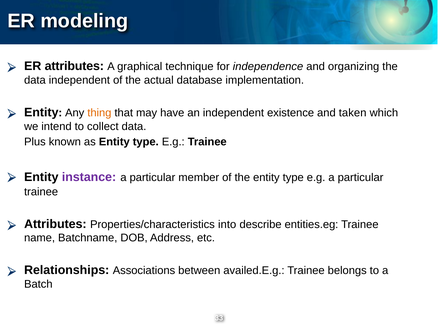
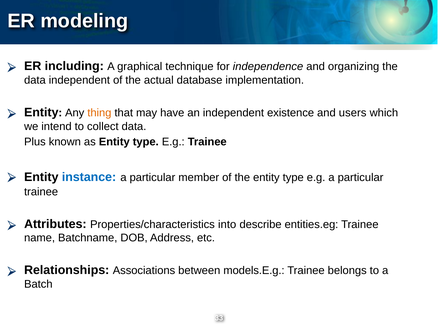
ER attributes: attributes -> including
taken: taken -> users
instance colour: purple -> blue
availed.E.g: availed.E.g -> models.E.g
